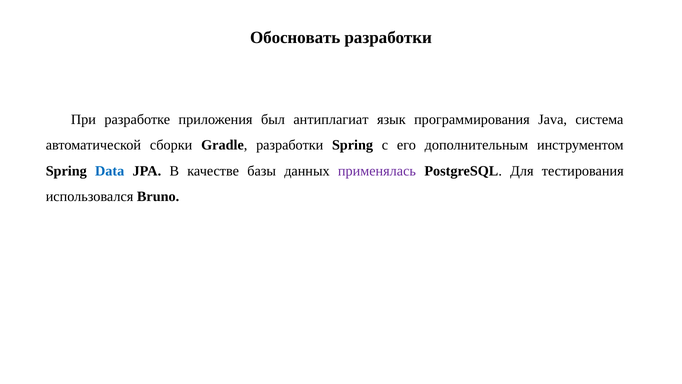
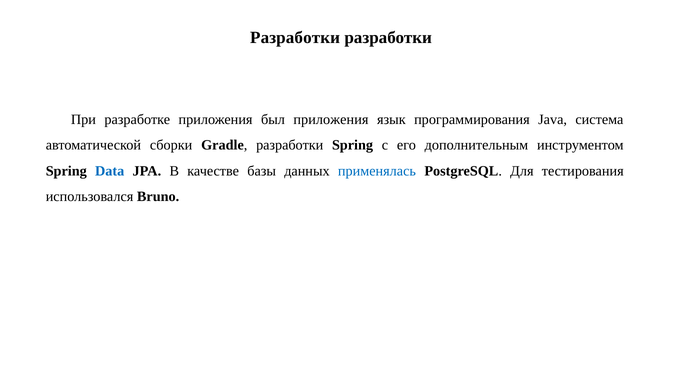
Обосновать at (295, 37): Обосновать -> Разработки
был антиплагиат: антиплагиат -> приложения
применялась colour: purple -> blue
